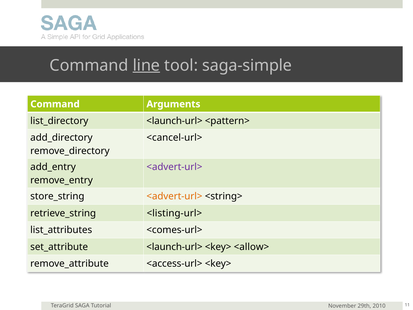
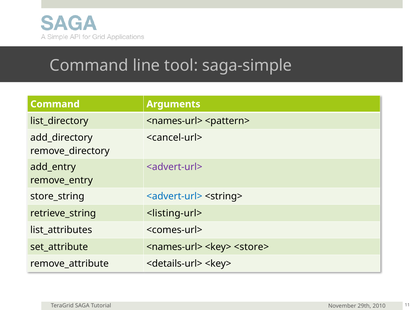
line underline: present -> none
<launch-url> at (174, 121): <launch-url> -> <names-url>
<advert-url> at (174, 196) colour: orange -> blue
<launch-url> at (174, 247): <launch-url> -> <names-url>
<allow>: <allow> -> <store>
<access-url>: <access-url> -> <details-url>
